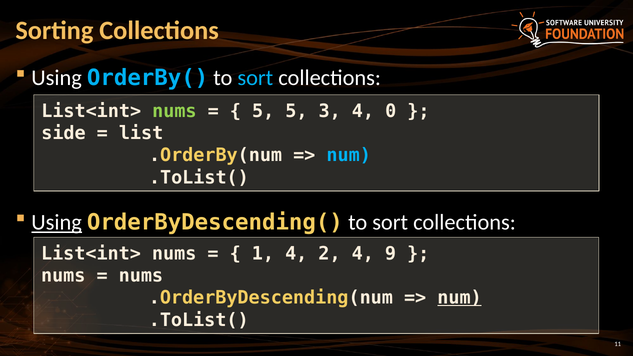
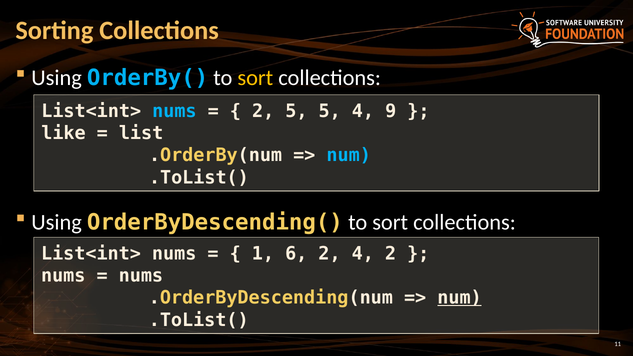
sort at (255, 78) colour: light blue -> yellow
nums at (174, 111) colour: light green -> light blue
5 at (263, 111): 5 -> 2
5 3: 3 -> 5
0: 0 -> 9
side: side -> like
Using at (57, 223) underline: present -> none
1 4: 4 -> 6
4 9: 9 -> 2
